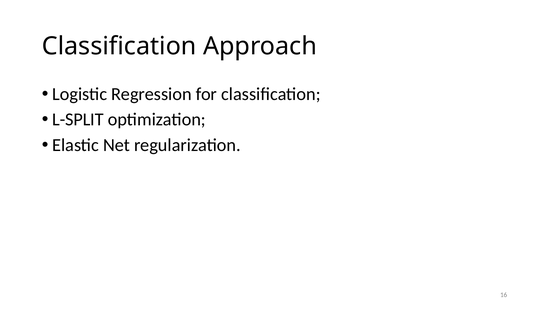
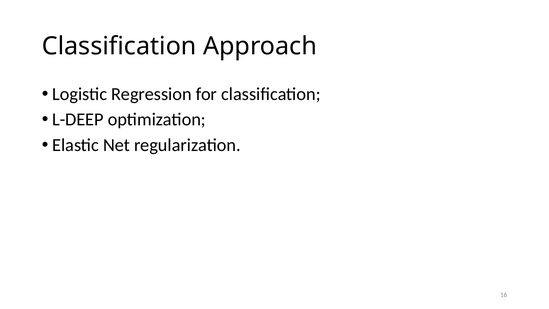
L-SPLIT: L-SPLIT -> L-DEEP
